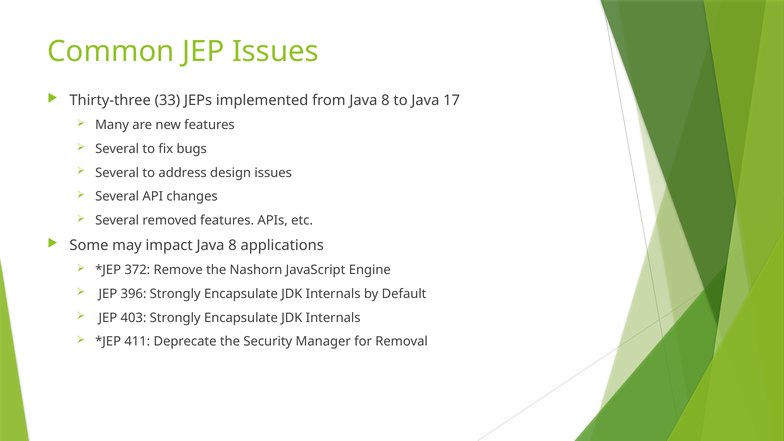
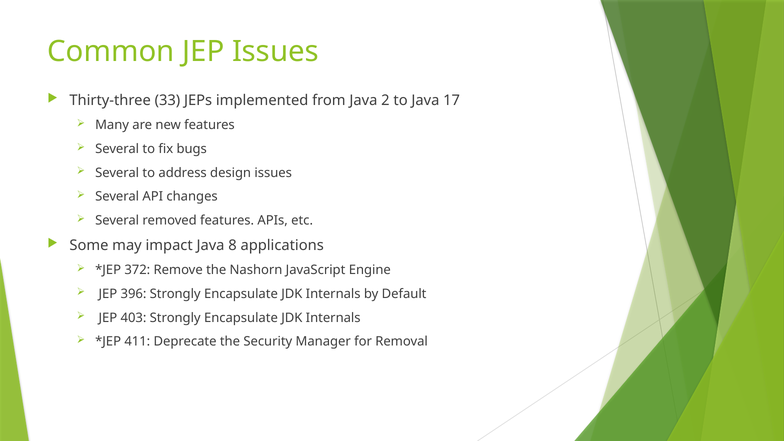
from Java 8: 8 -> 2
